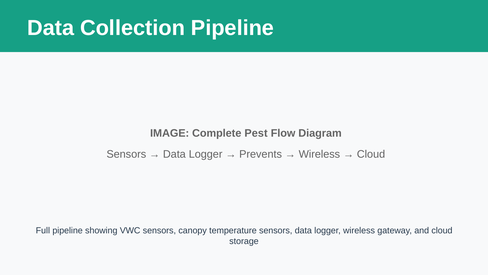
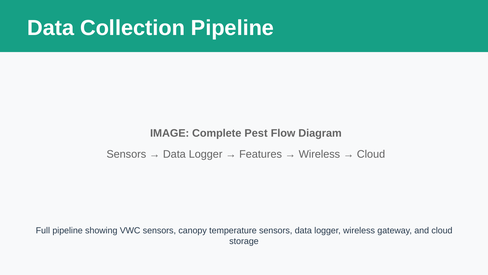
Prevents: Prevents -> Features
